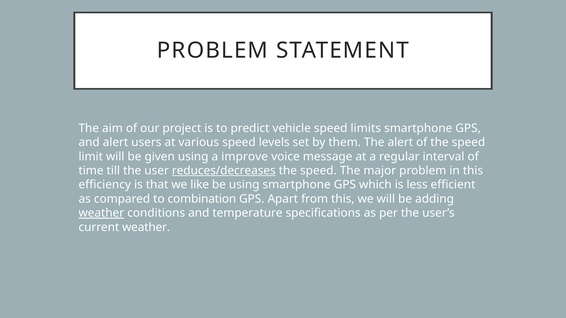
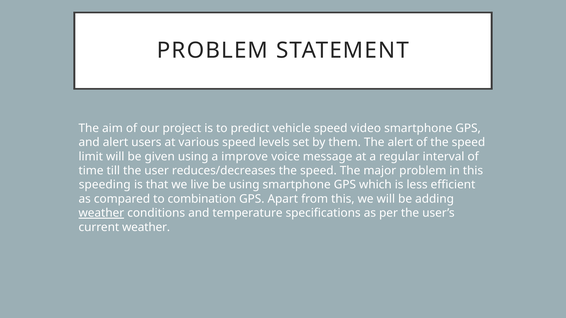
limits: limits -> video
reduces/decreases underline: present -> none
efficiency: efficiency -> speeding
like: like -> live
